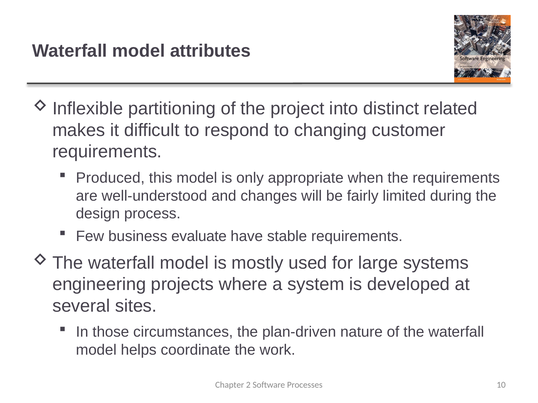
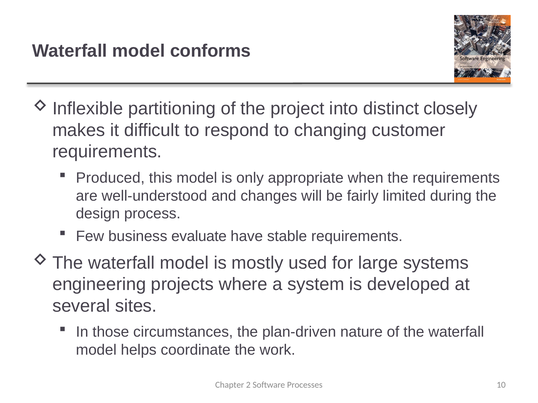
attributes: attributes -> conforms
related: related -> closely
